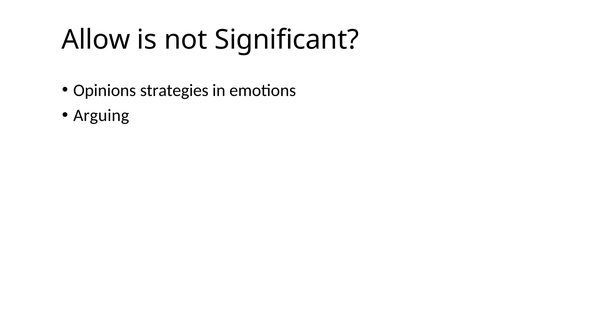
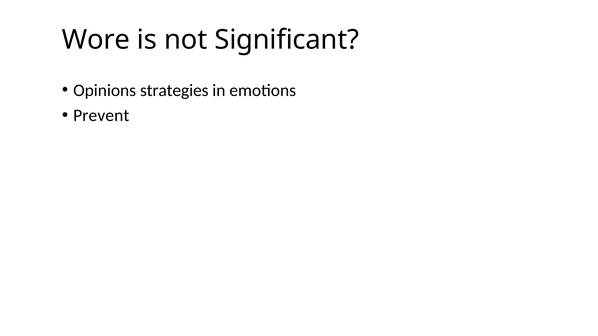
Allow: Allow -> Wore
Arguing: Arguing -> Prevent
